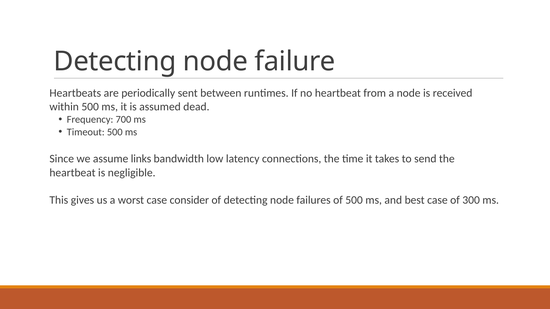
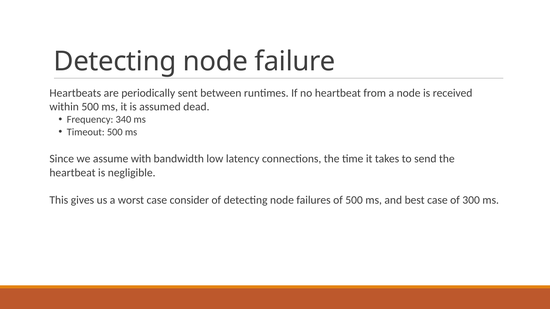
700: 700 -> 340
links: links -> with
